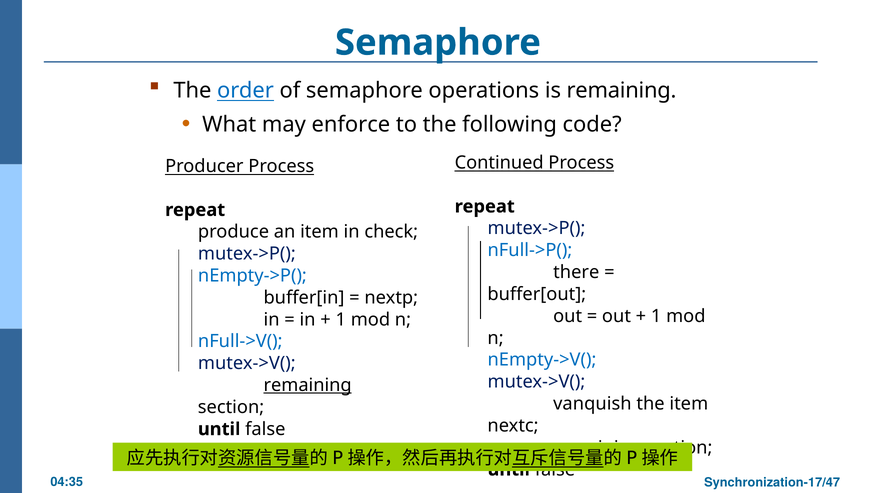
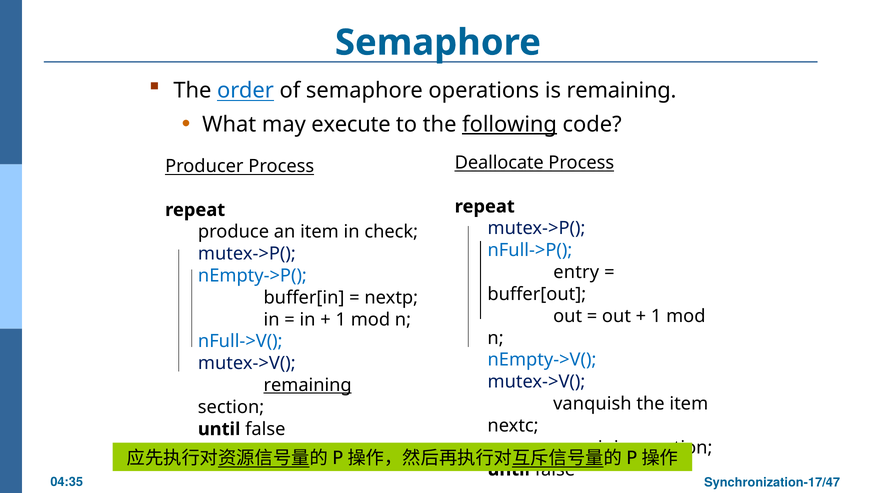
enforce: enforce -> execute
following underline: none -> present
Continued: Continued -> Deallocate
there: there -> entry
